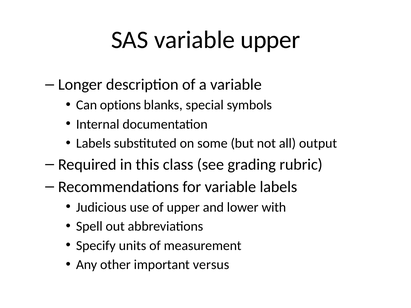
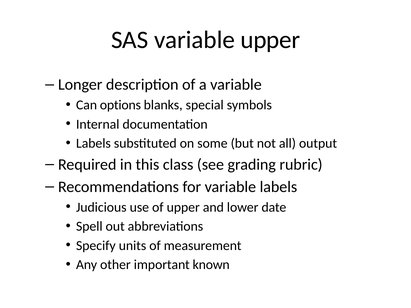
with: with -> date
versus: versus -> known
